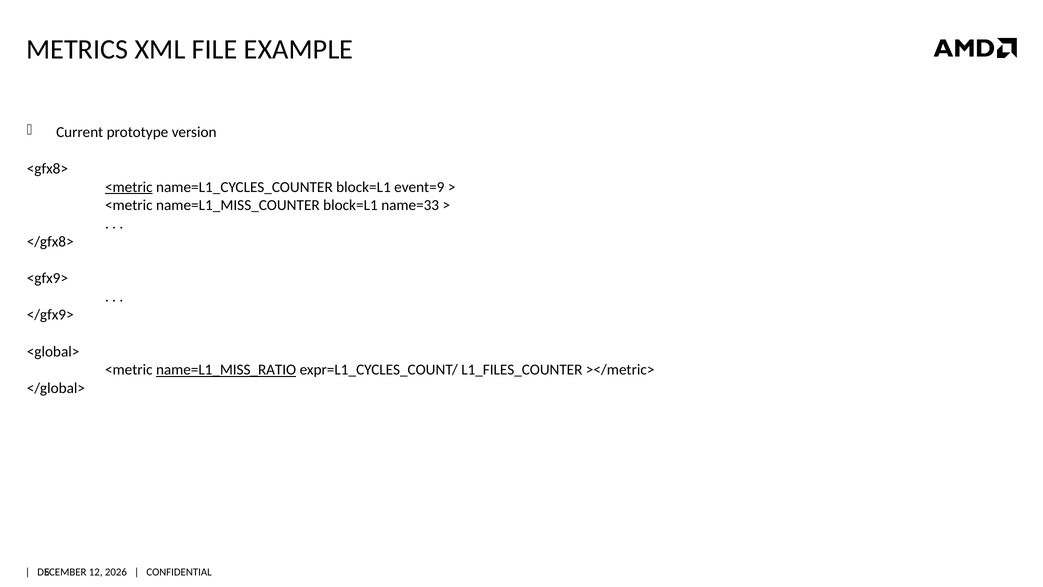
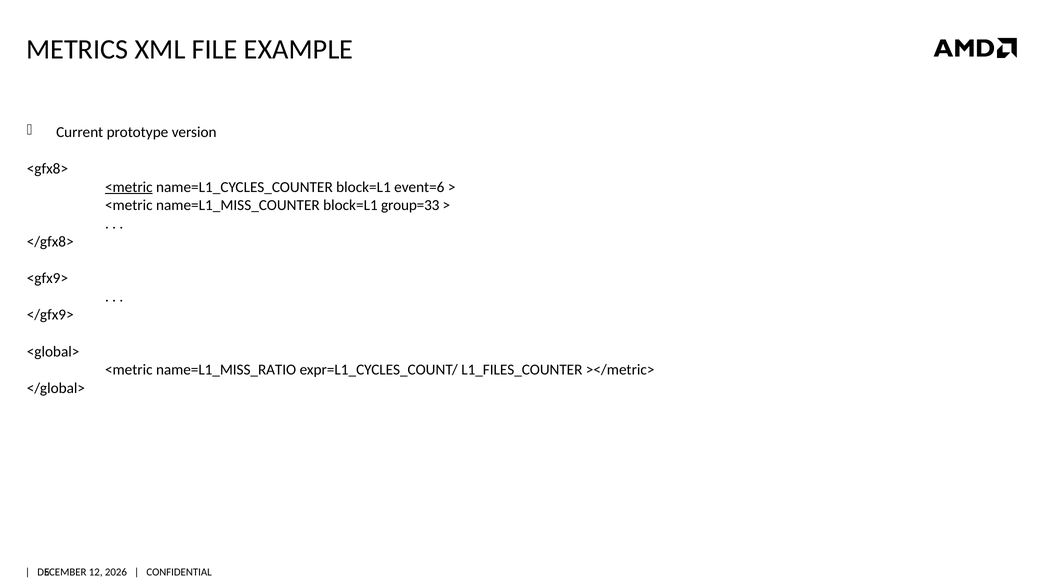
event=9: event=9 -> event=6
name=33: name=33 -> group=33
name=L1_MISS_RATIO underline: present -> none
